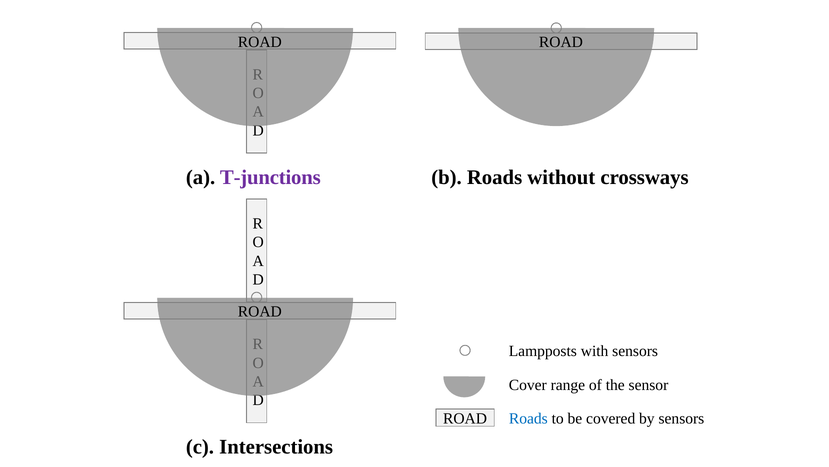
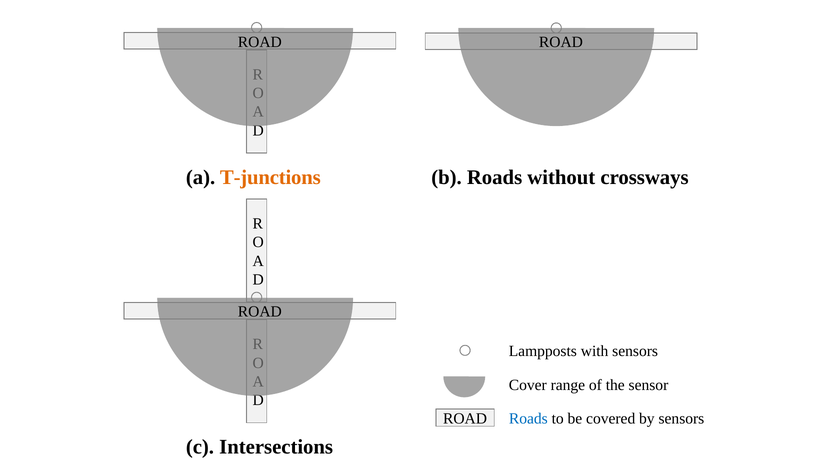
T-junctions colour: purple -> orange
